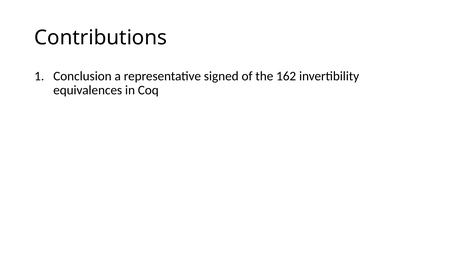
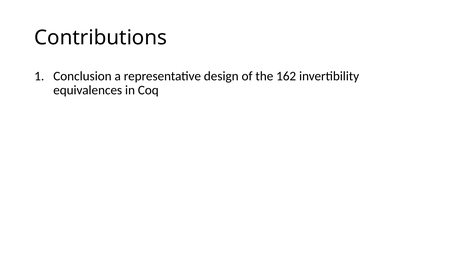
signed: signed -> design
